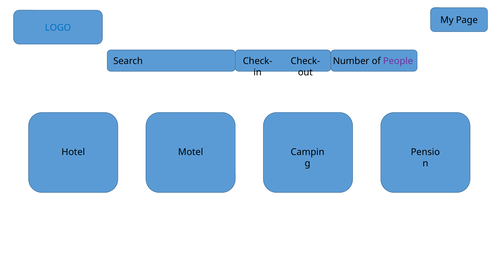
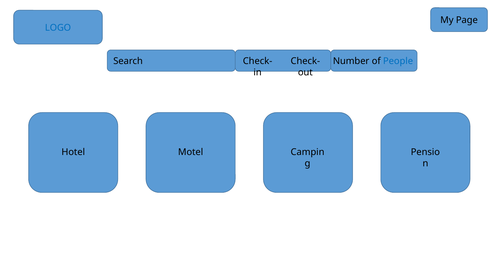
People colour: purple -> blue
